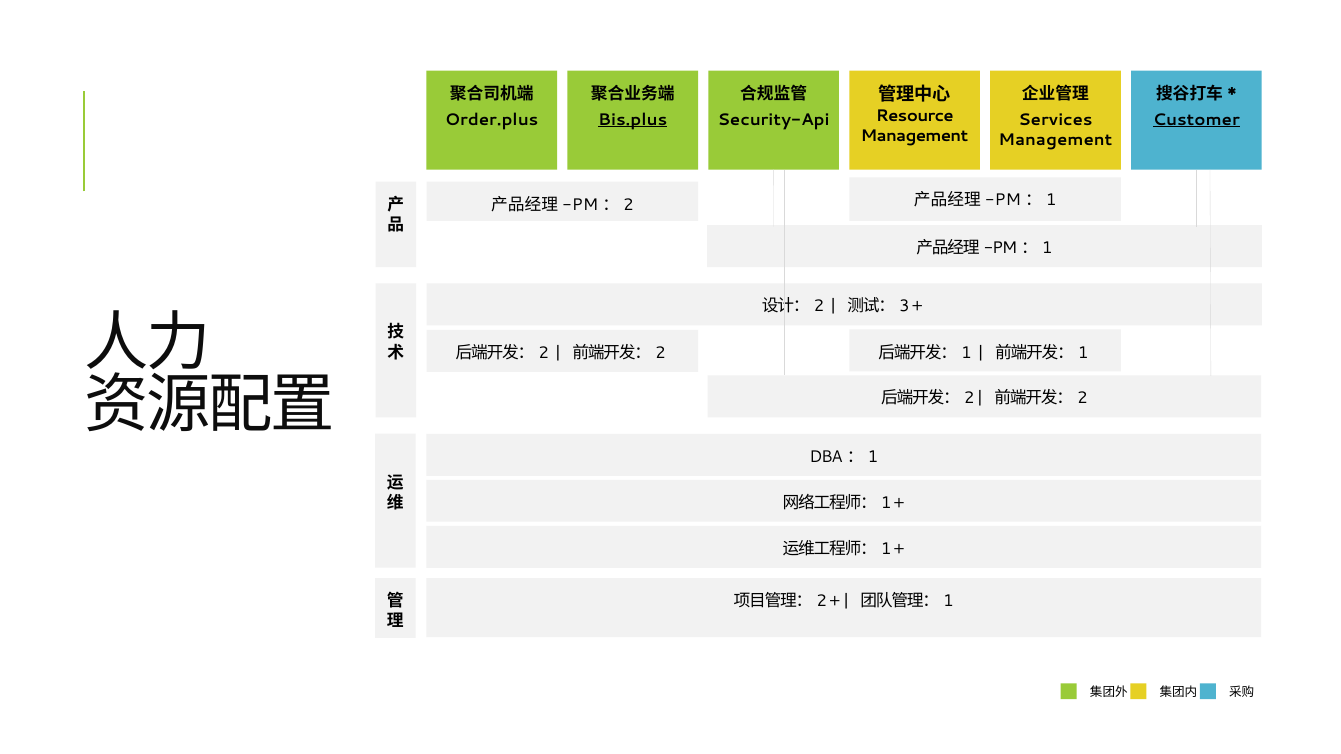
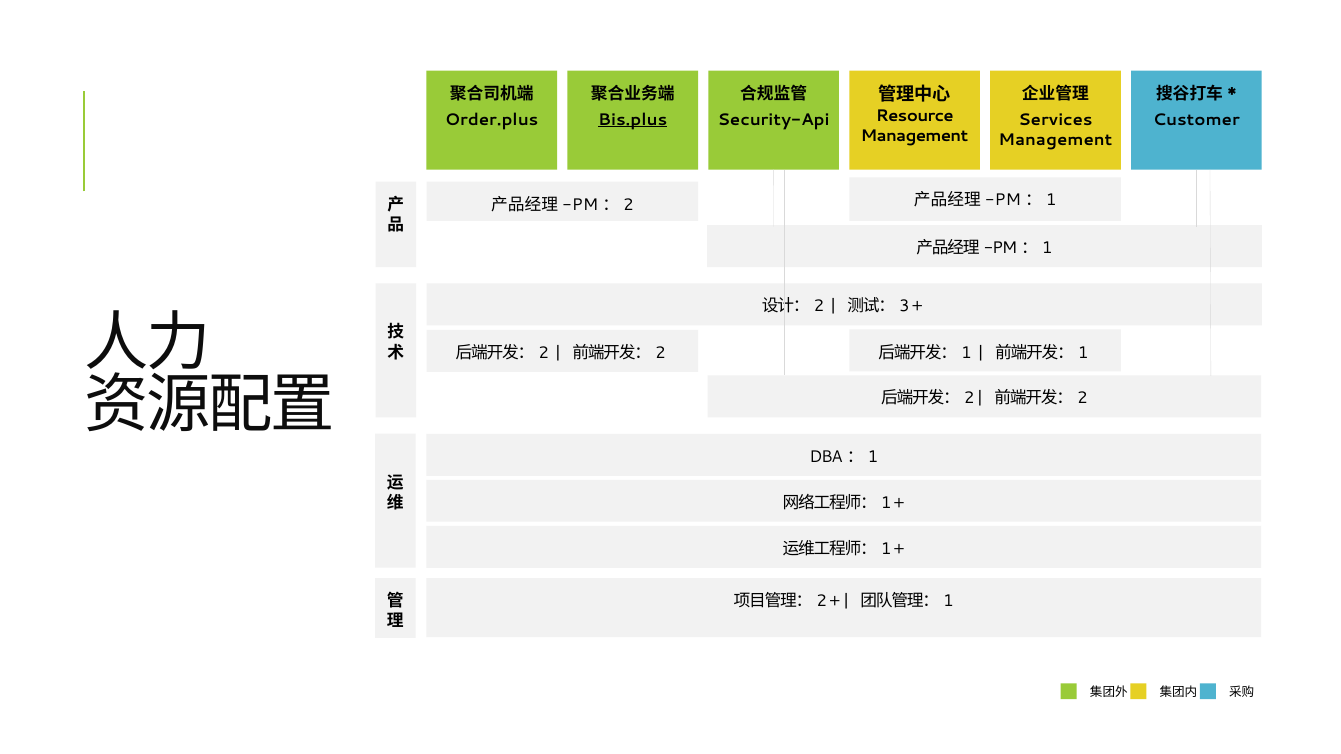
Customer underline: present -> none
